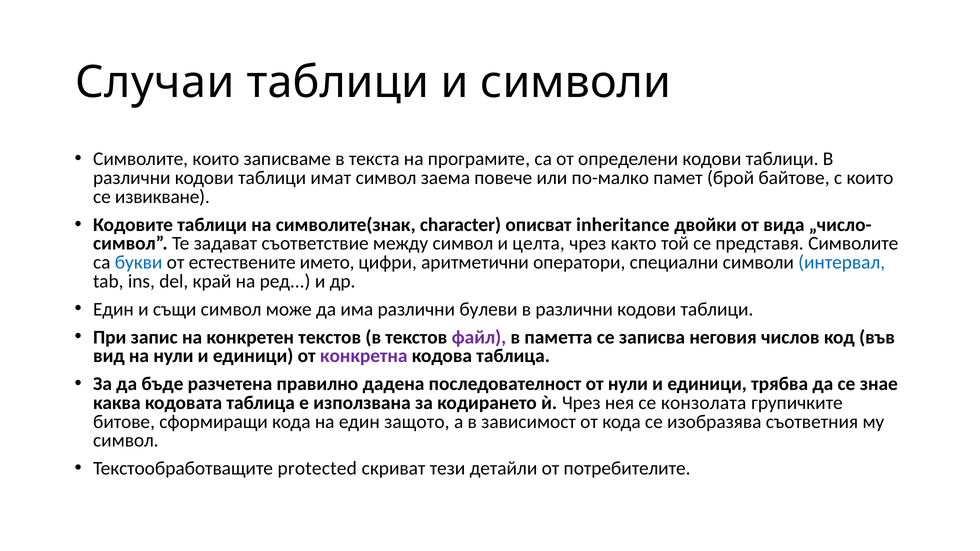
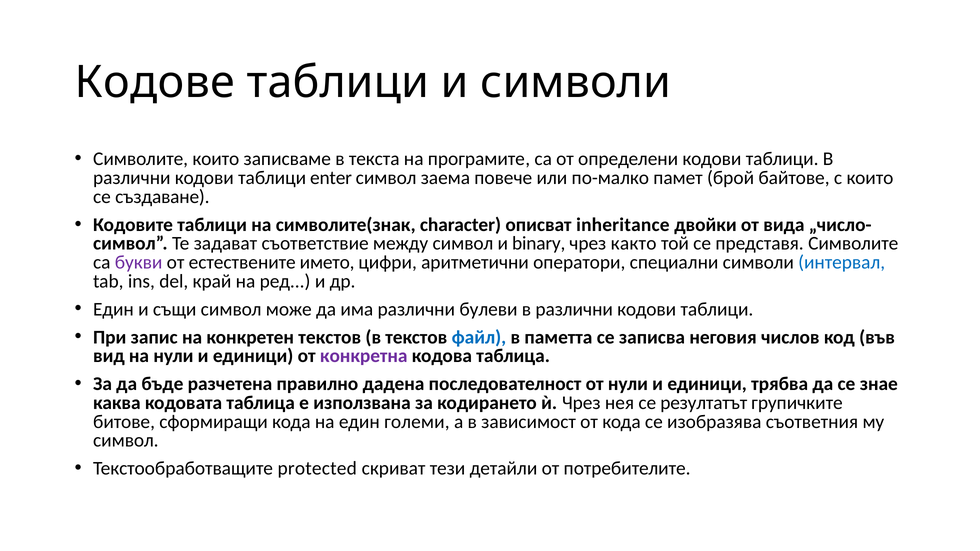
Случаи: Случаи -> Кодове
имат: имат -> enter
извикване: извикване -> създаване
целта: целта -> binary
букви colour: blue -> purple
файл colour: purple -> blue
конзолата: конзолата -> резултатът
защото: защото -> големи
